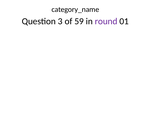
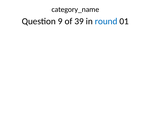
3: 3 -> 9
59: 59 -> 39
round colour: purple -> blue
